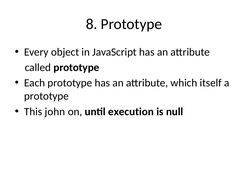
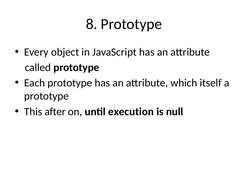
john: john -> after
